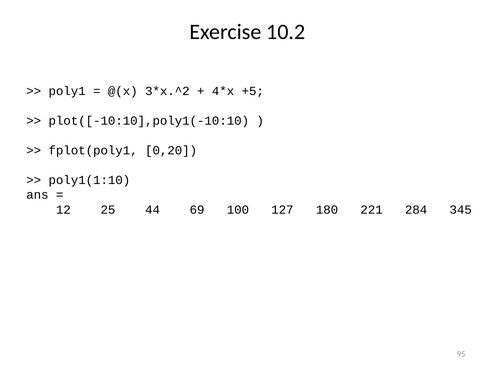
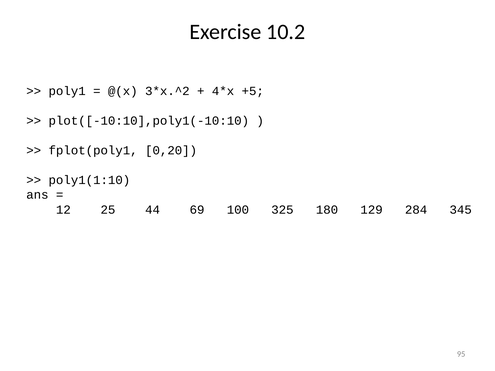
127: 127 -> 325
221: 221 -> 129
